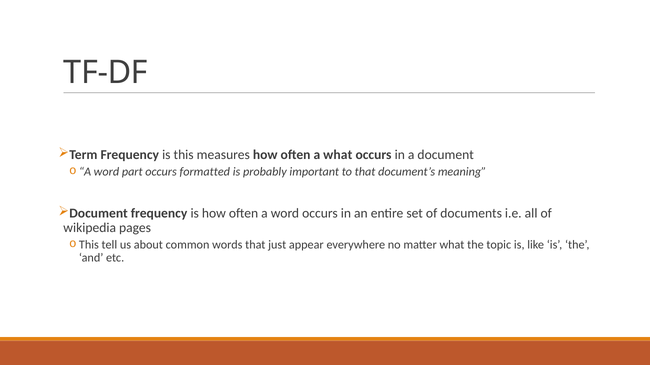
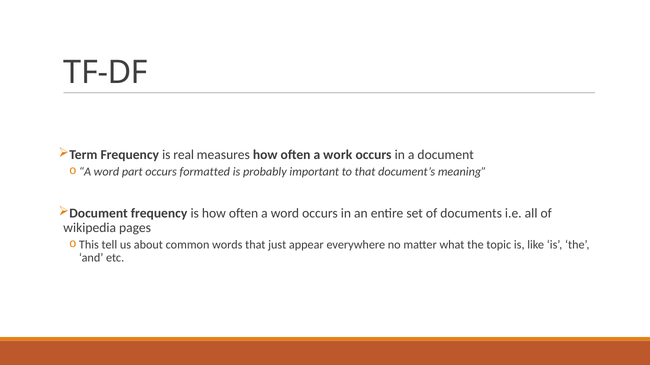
this: this -> real
a what: what -> work
